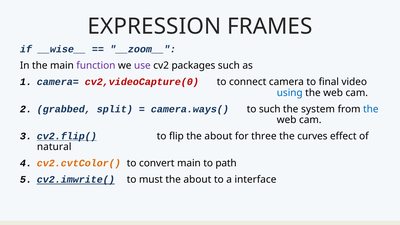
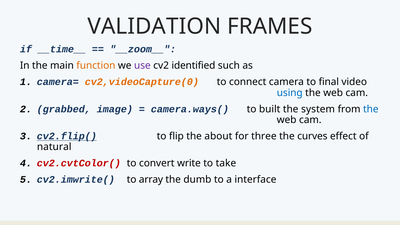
EXPRESSION: EXPRESSION -> VALIDATION
__wise__: __wise__ -> __time__
function colour: purple -> orange
packages: packages -> identified
cv2,videoCapture(0 colour: red -> orange
split: split -> image
to such: such -> built
cv2.cvtColor( colour: orange -> red
convert main: main -> write
path: path -> take
cv2.imwrite( underline: present -> none
must: must -> array
about at (197, 180): about -> dumb
